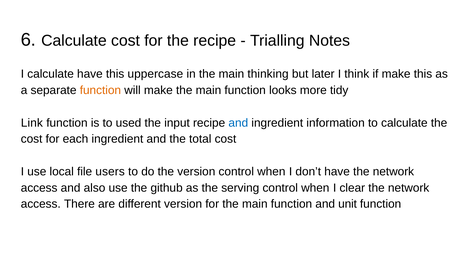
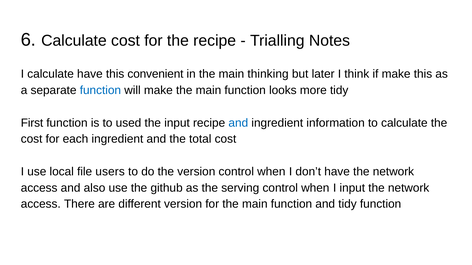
uppercase: uppercase -> convenient
function at (100, 91) colour: orange -> blue
Link: Link -> First
I clear: clear -> input
and unit: unit -> tidy
